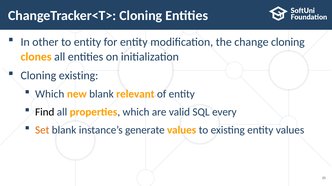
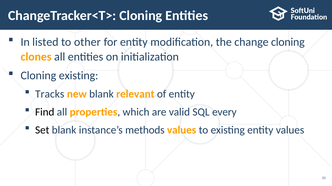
other: other -> listed
to entity: entity -> other
Which at (50, 94): Which -> Tracks
Set colour: orange -> black
generate: generate -> methods
